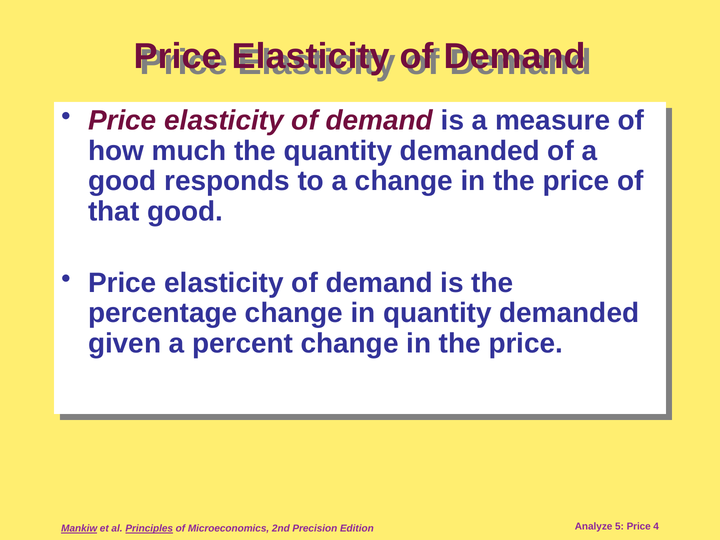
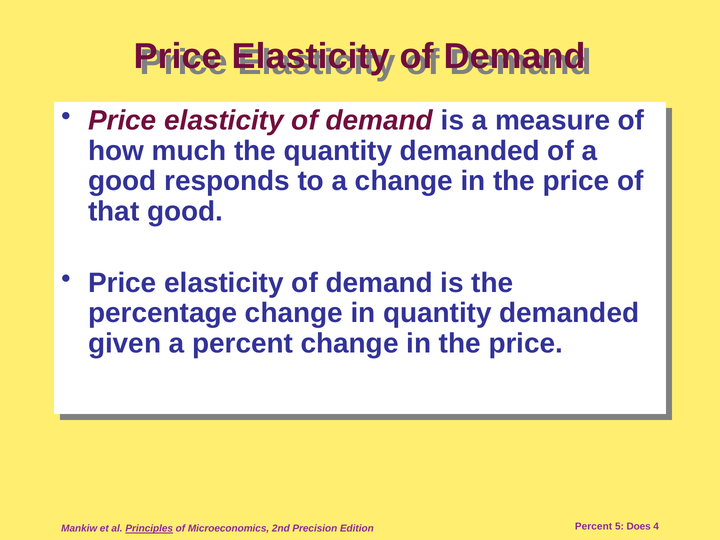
Mankiw underline: present -> none
Edition Analyze: Analyze -> Percent
5 Price: Price -> Does
